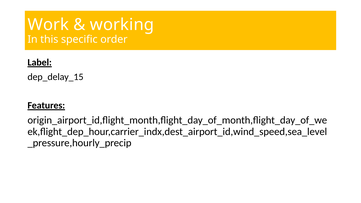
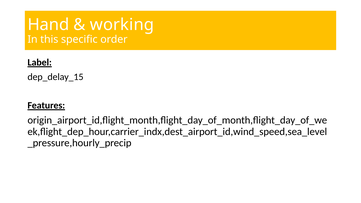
Work: Work -> Hand
